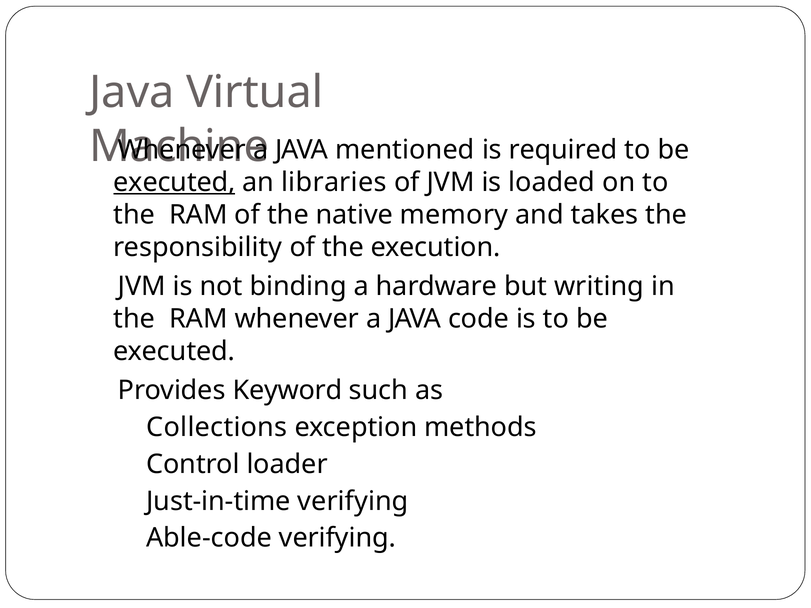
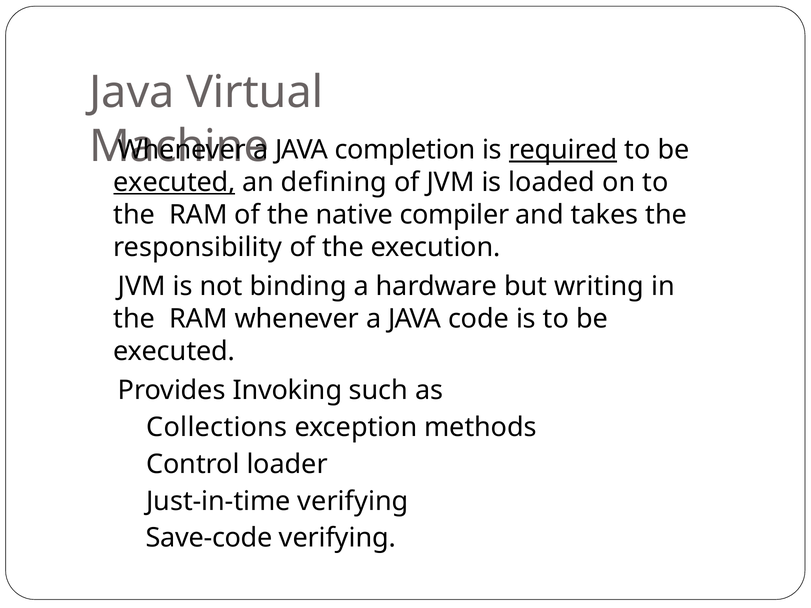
mentioned: mentioned -> completion
required underline: none -> present
libraries: libraries -> defining
memory: memory -> compiler
Keyword: Keyword -> Invoking
Able-code: Able-code -> Save-code
